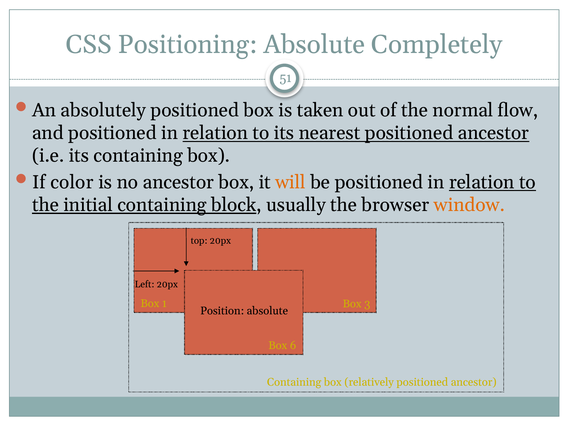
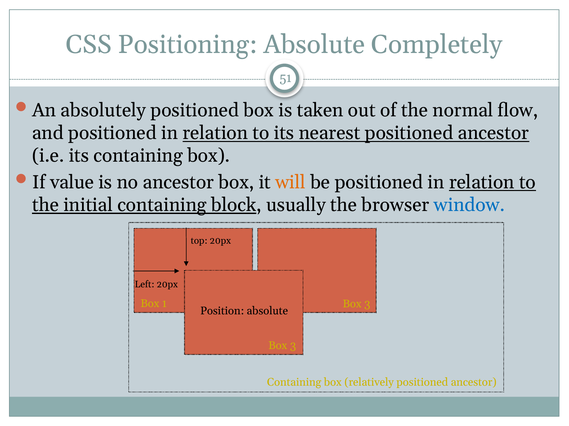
color: color -> value
window colour: orange -> blue
6 at (293, 346): 6 -> 3
